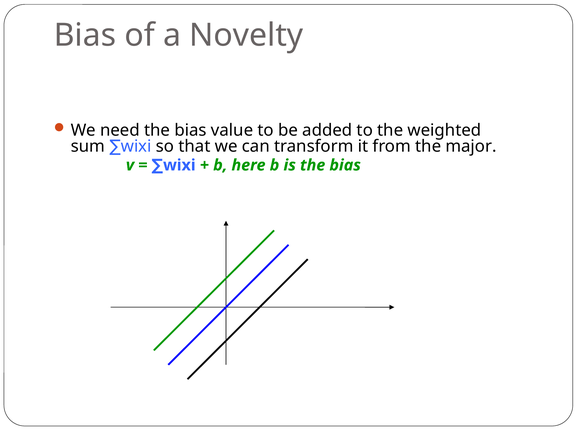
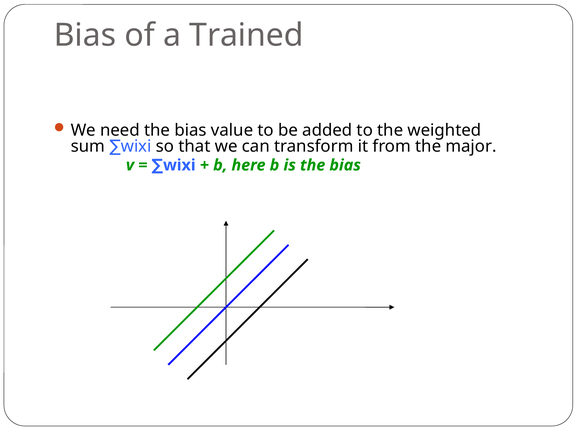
Novelty: Novelty -> Trained
